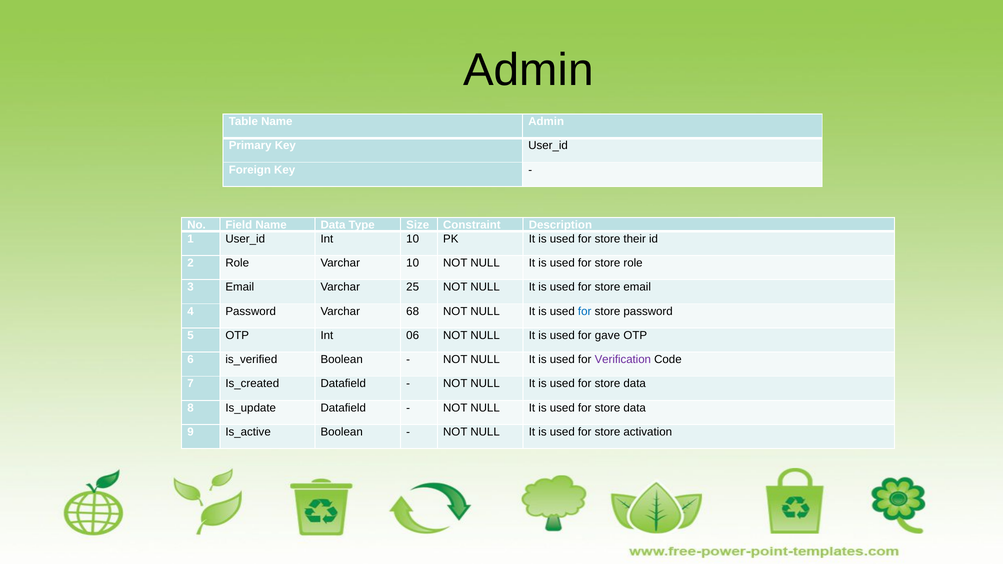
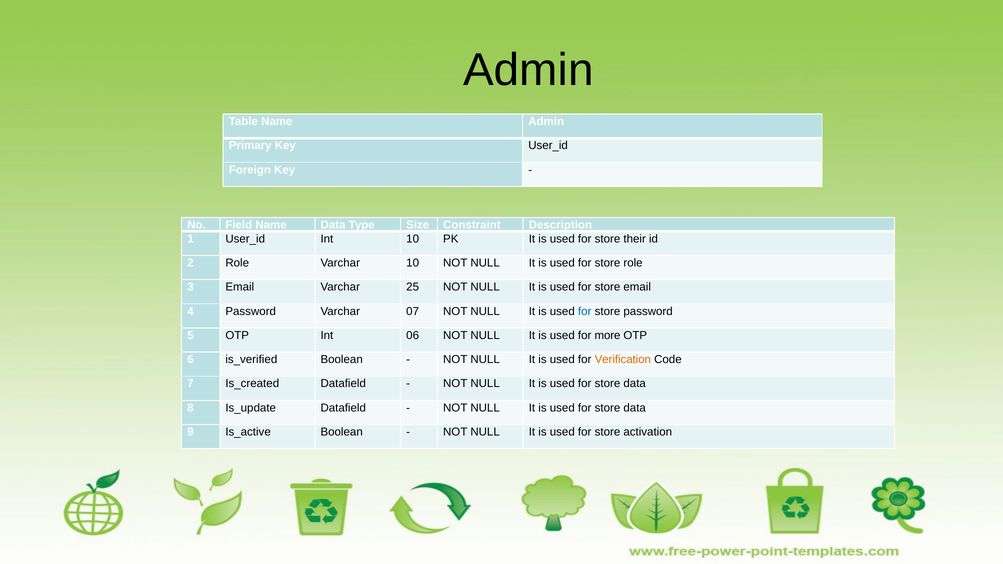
68: 68 -> 07
gave: gave -> more
Verification colour: purple -> orange
